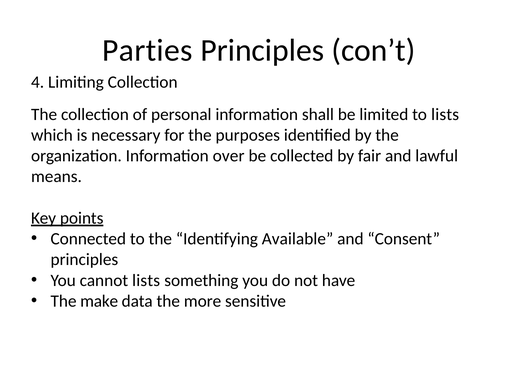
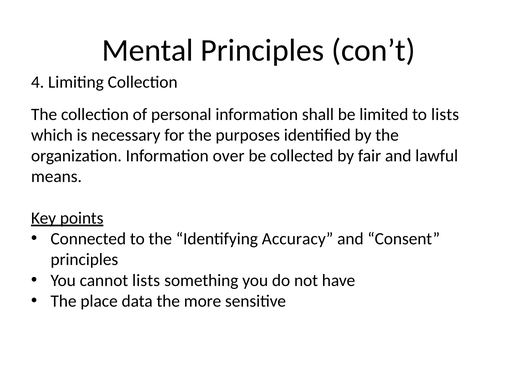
Parties: Parties -> Mental
Available: Available -> Accuracy
make: make -> place
